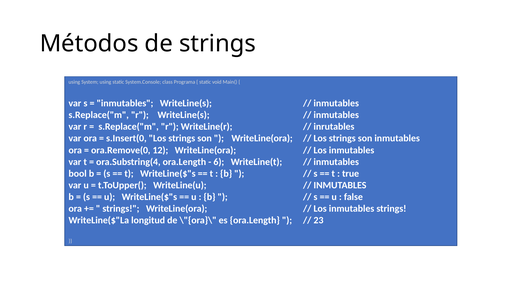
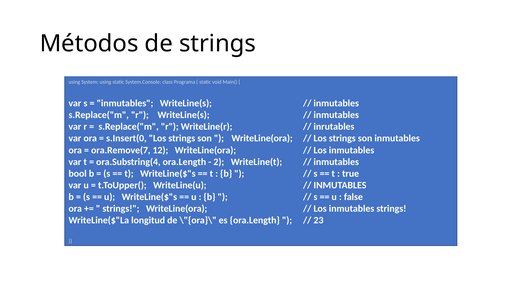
ora.Remove(0: ora.Remove(0 -> ora.Remove(7
6: 6 -> 2
